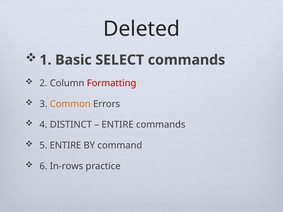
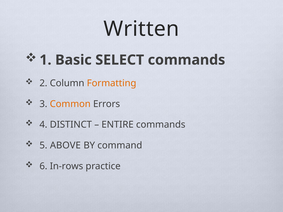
Deleted: Deleted -> Written
Formatting colour: red -> orange
5 ENTIRE: ENTIRE -> ABOVE
